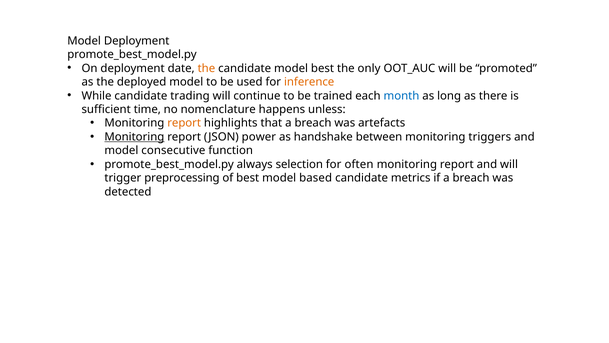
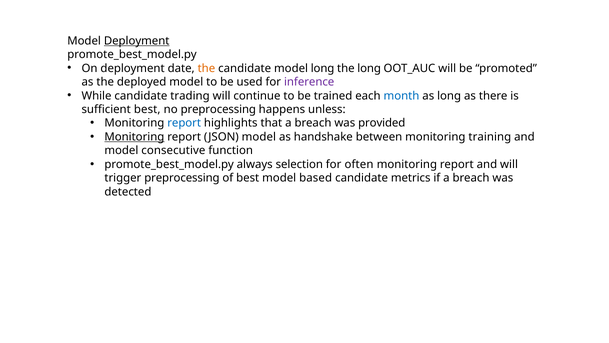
Deployment at (137, 41) underline: none -> present
model best: best -> long
the only: only -> long
inference colour: orange -> purple
sufficient time: time -> best
no nomenclature: nomenclature -> preprocessing
report at (184, 123) colour: orange -> blue
artefacts: artefacts -> provided
JSON power: power -> model
triggers: triggers -> training
